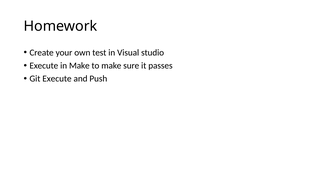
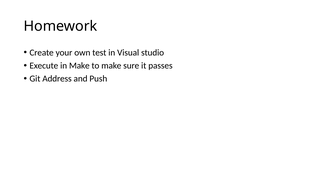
Git Execute: Execute -> Address
